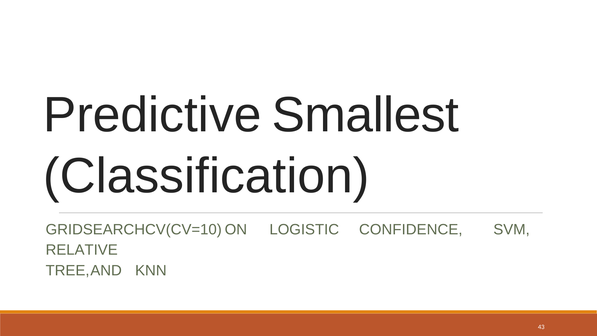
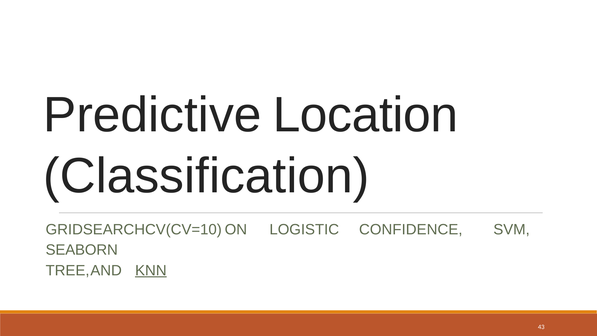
Smallest: Smallest -> Location
RELATIVE: RELATIVE -> SEABORN
KNN underline: none -> present
